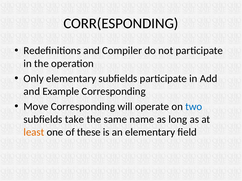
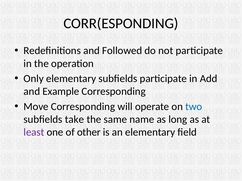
Compiler: Compiler -> Followed
least colour: orange -> purple
these: these -> other
